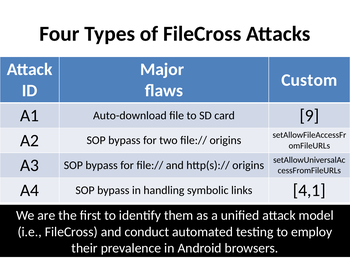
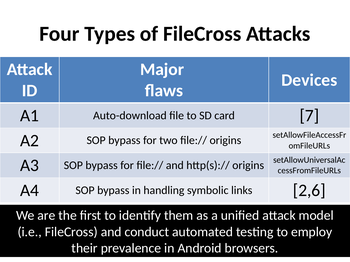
Custom: Custom -> Devices
9: 9 -> 7
4,1: 4,1 -> 2,6
